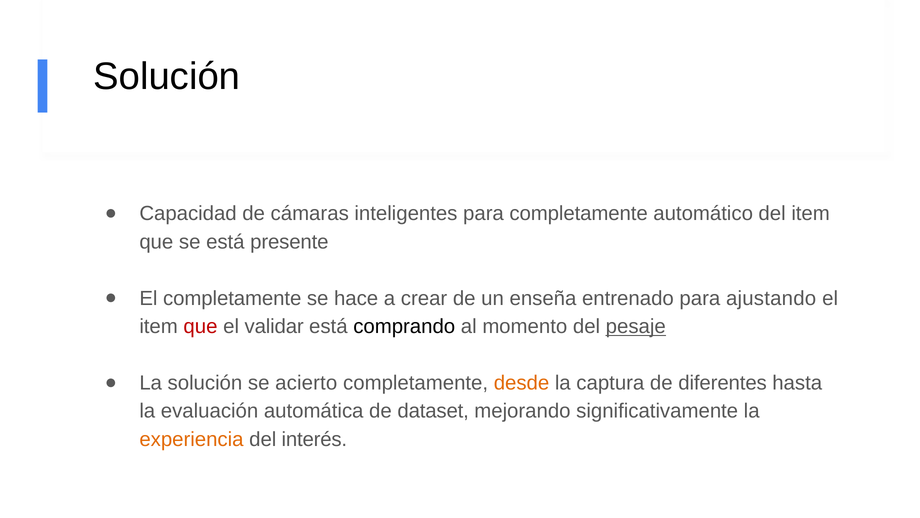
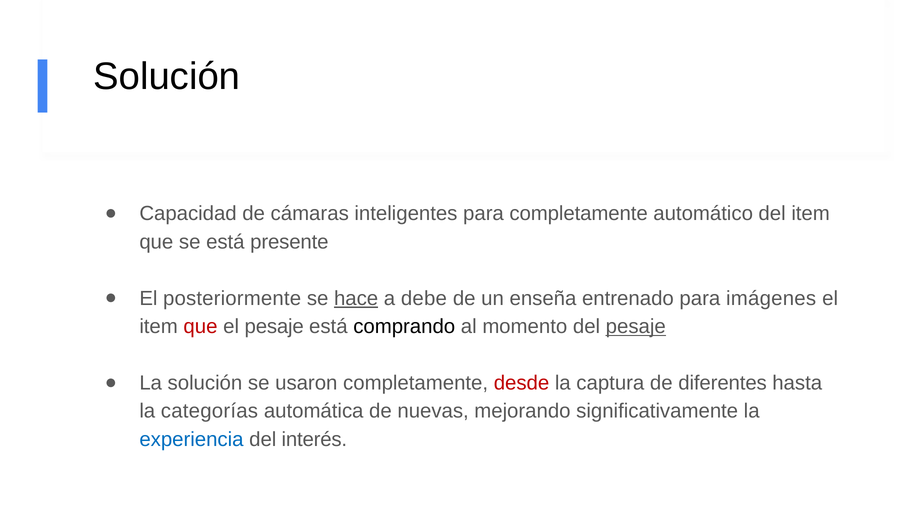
El completamente: completamente -> posteriormente
hace underline: none -> present
crear: crear -> debe
ajustando: ajustando -> imágenes
el validar: validar -> pesaje
acierto: acierto -> usaron
desde colour: orange -> red
evaluación: evaluación -> categorías
dataset: dataset -> nuevas
experiencia colour: orange -> blue
